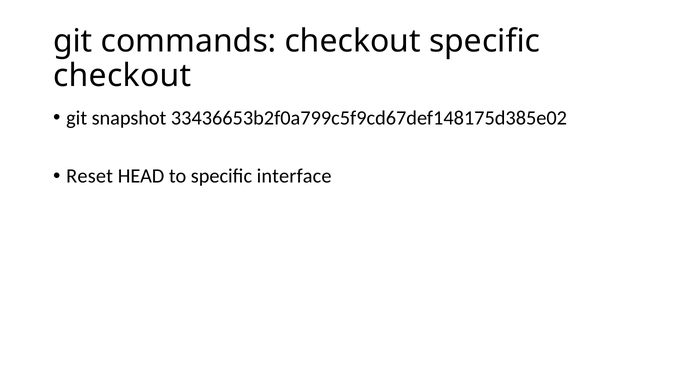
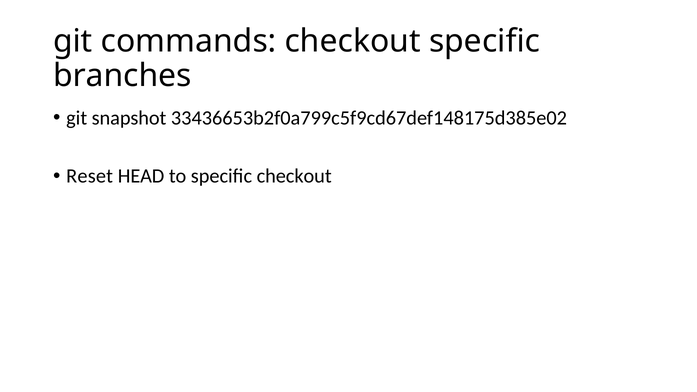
checkout at (122, 76): checkout -> branches
specific interface: interface -> checkout
